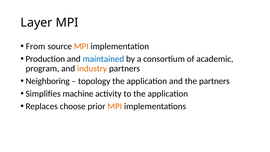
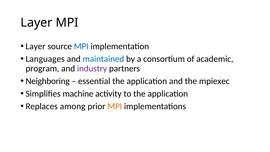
From at (36, 46): From -> Layer
MPI at (81, 46) colour: orange -> blue
Production: Production -> Languages
industry colour: orange -> purple
topology: topology -> essential
the partners: partners -> mpiexec
choose: choose -> among
